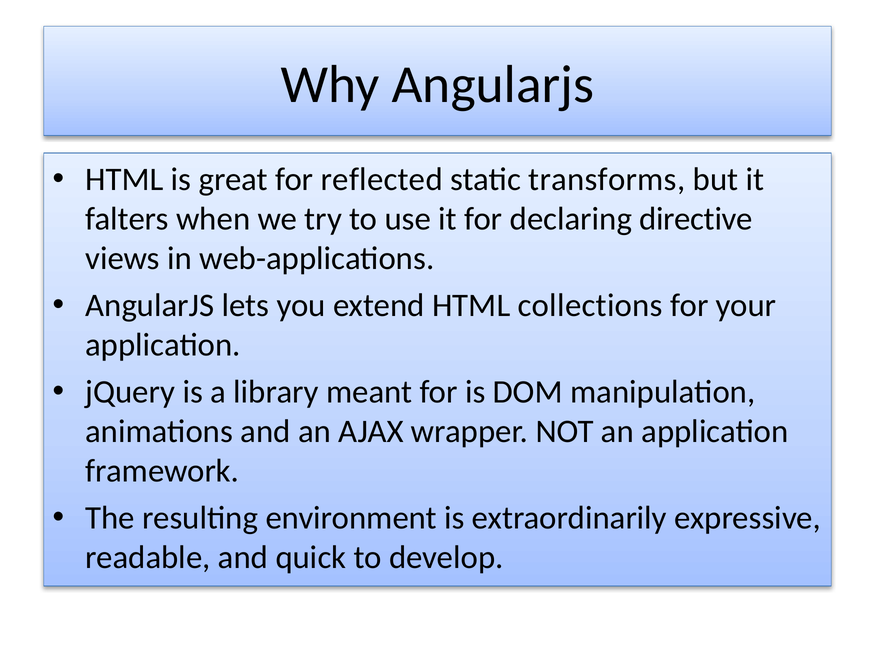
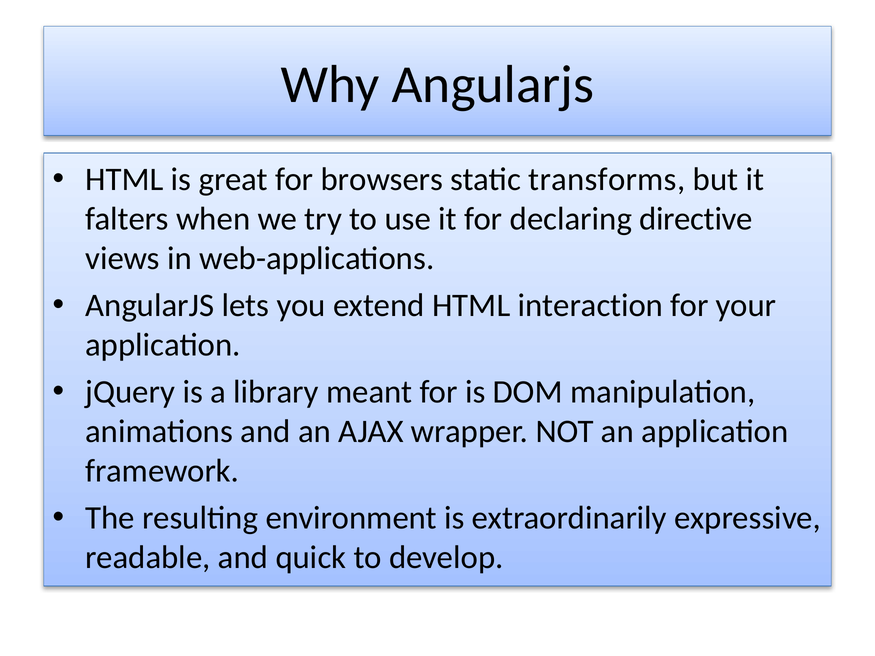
reflected: reflected -> browsers
collections: collections -> interaction
